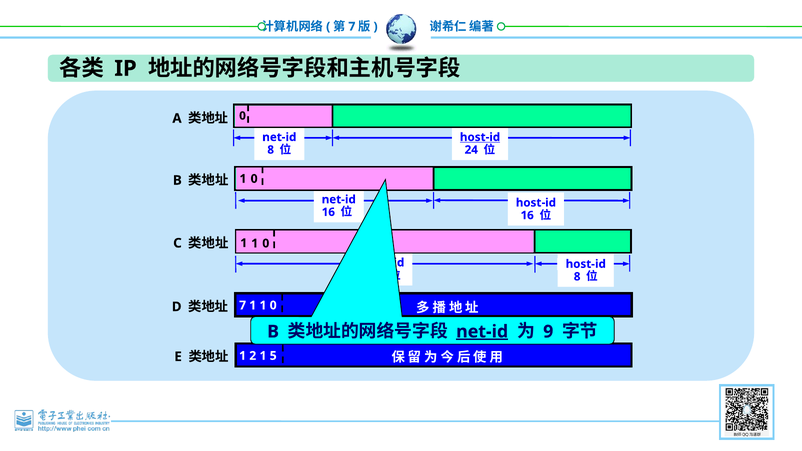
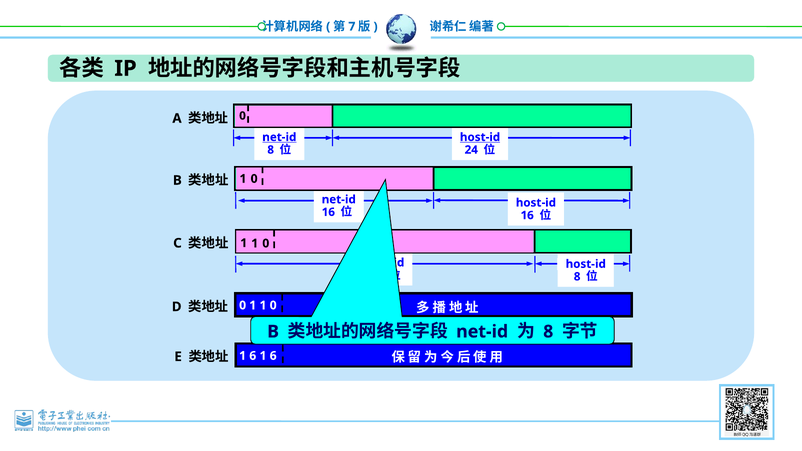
net-id at (279, 137) underline: none -> present
7 at (243, 305): 7 -> 0
net-id at (482, 332) underline: present -> none
9 at (548, 332): 9 -> 8
2 at (253, 356): 2 -> 6
5 at (273, 356): 5 -> 6
